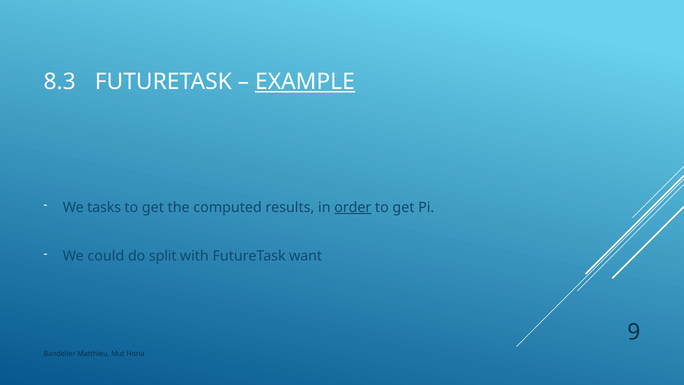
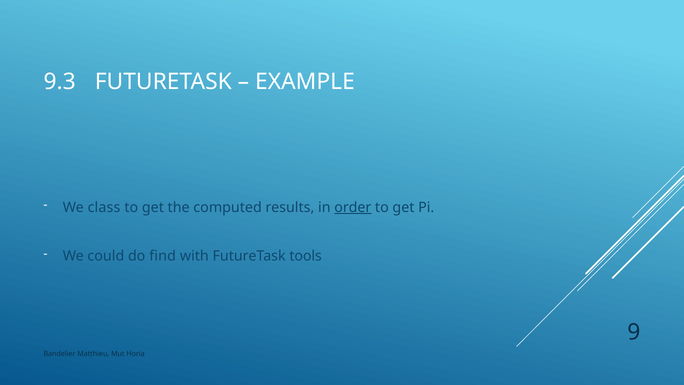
8.3: 8.3 -> 9.3
EXAMPLE underline: present -> none
tasks: tasks -> class
split: split -> find
want: want -> tools
